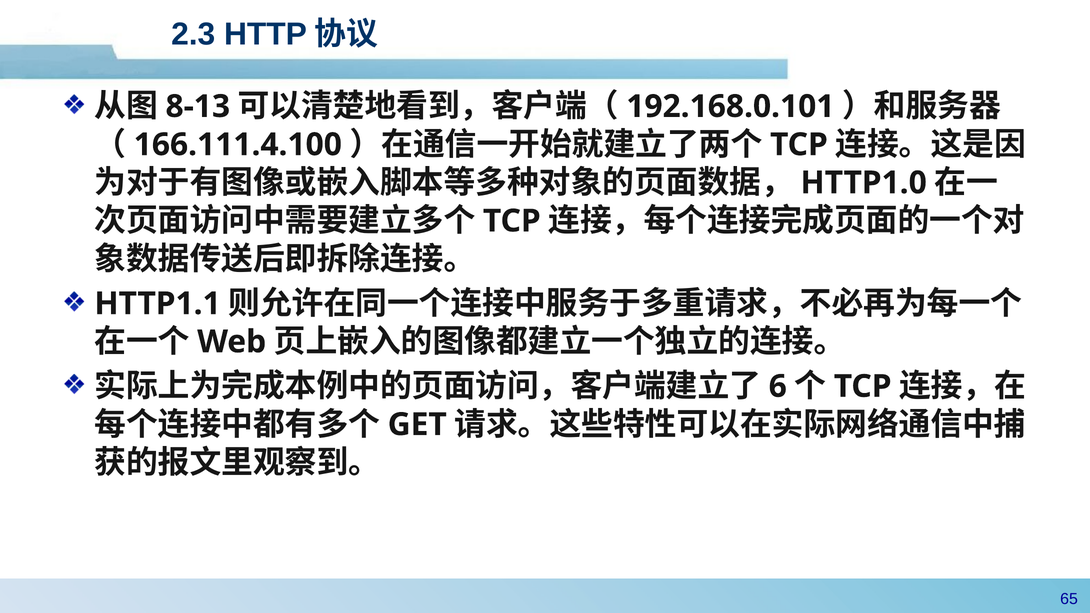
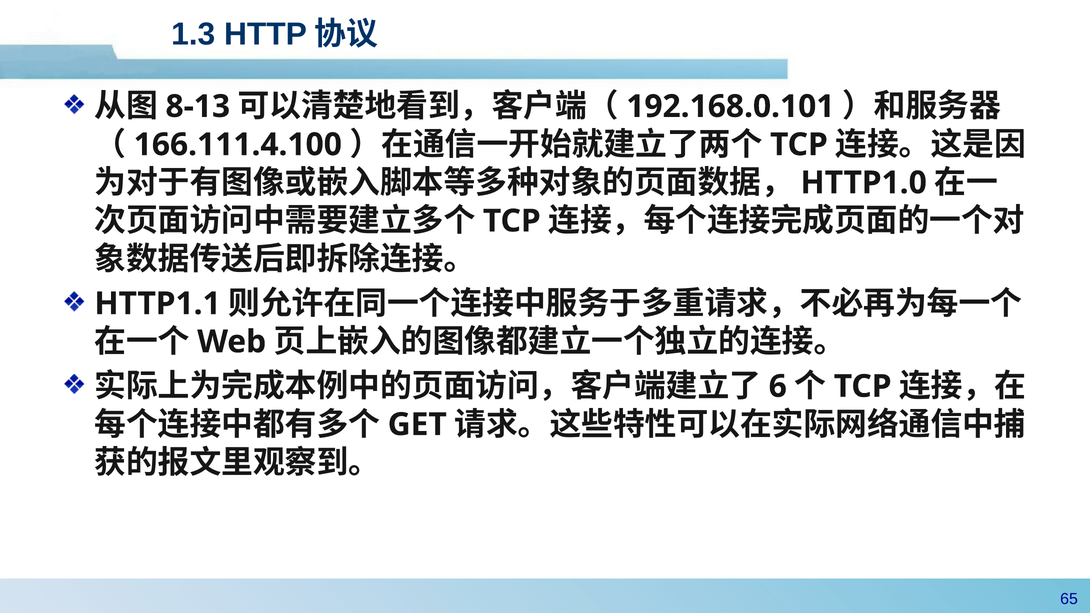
2.3: 2.3 -> 1.3
